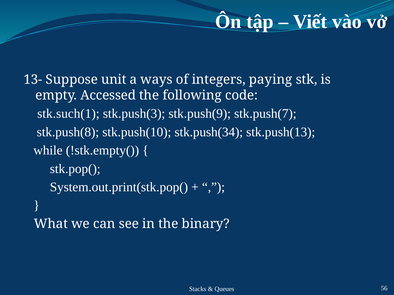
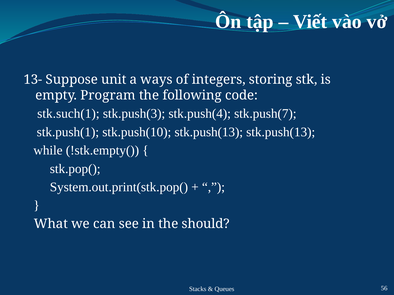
paying: paying -> storing
Accessed: Accessed -> Program
stk.push(9: stk.push(9 -> stk.push(4
stk.push(8: stk.push(8 -> stk.push(1
stk.push(10 stk.push(34: stk.push(34 -> stk.push(13
binary: binary -> should
